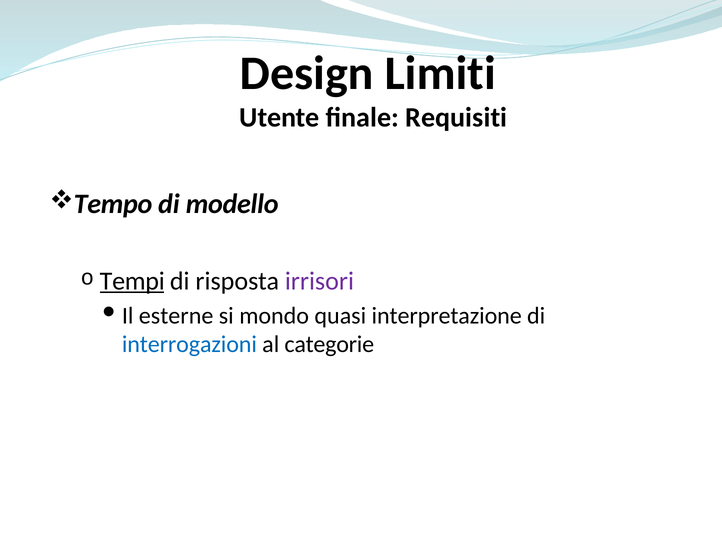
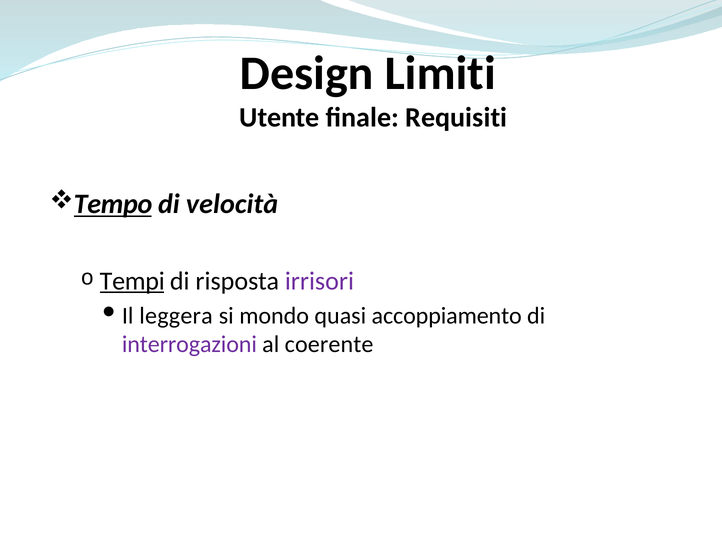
Tempo underline: none -> present
modello: modello -> velocità
esterne: esterne -> leggera
interpretazione: interpretazione -> accoppiamento
interrogazioni colour: blue -> purple
categorie: categorie -> coerente
